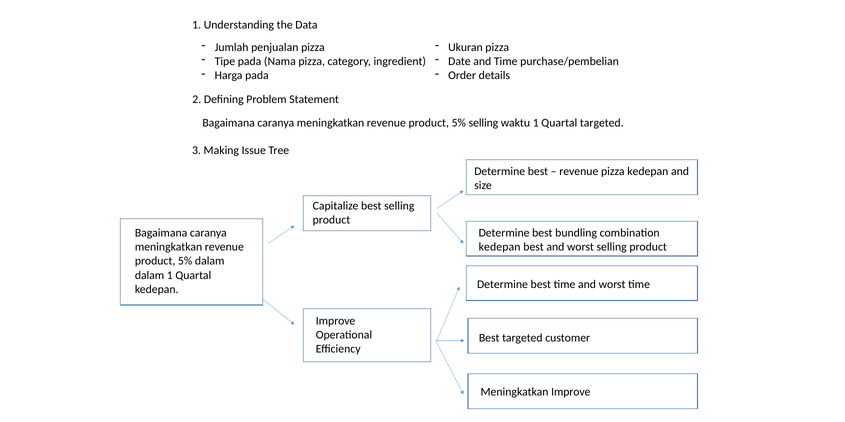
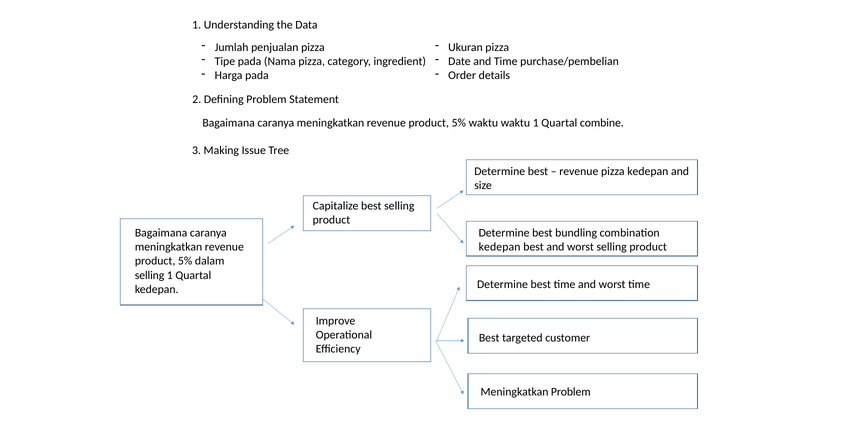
5% selling: selling -> waktu
Quartal targeted: targeted -> combine
dalam at (150, 276): dalam -> selling
Meningkatkan Improve: Improve -> Problem
